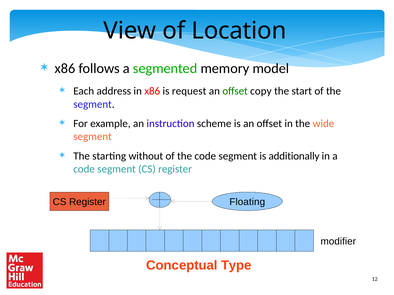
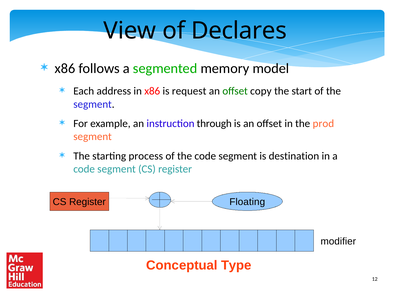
Location: Location -> Declares
scheme: scheme -> through
wide: wide -> prod
without: without -> process
additionally: additionally -> destination
